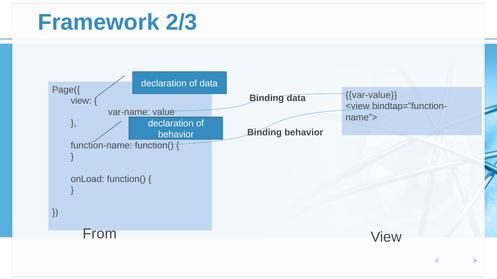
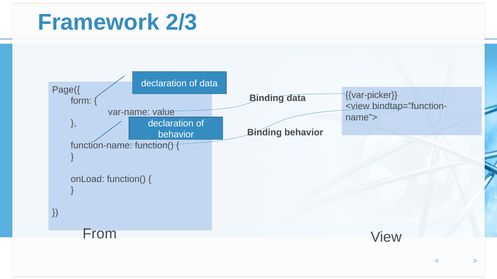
var-value: var-value -> var-picker
view at (81, 101): view -> form
